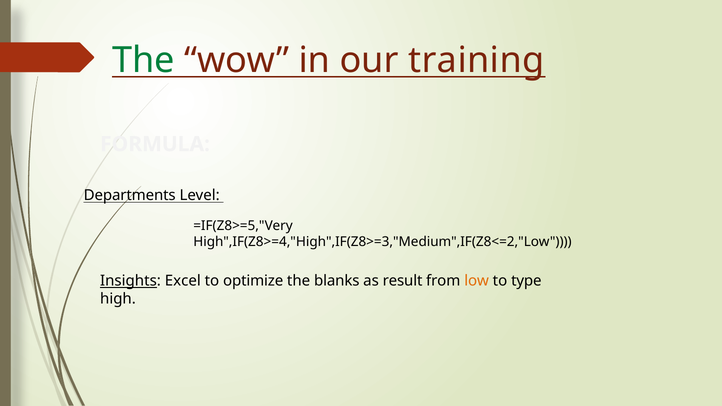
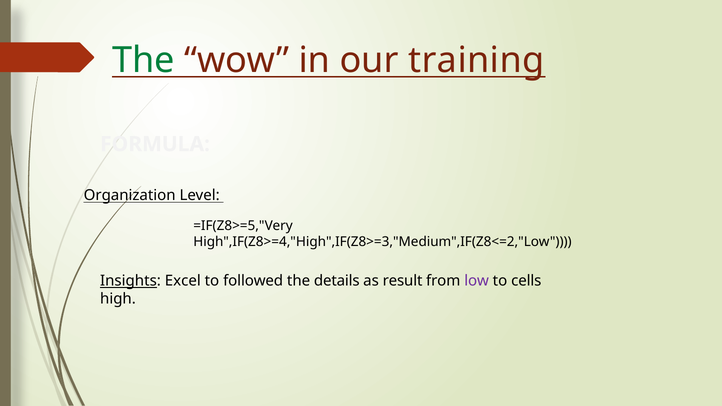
Departments: Departments -> Organization
optimize: optimize -> followed
blanks: blanks -> details
low colour: orange -> purple
type: type -> cells
